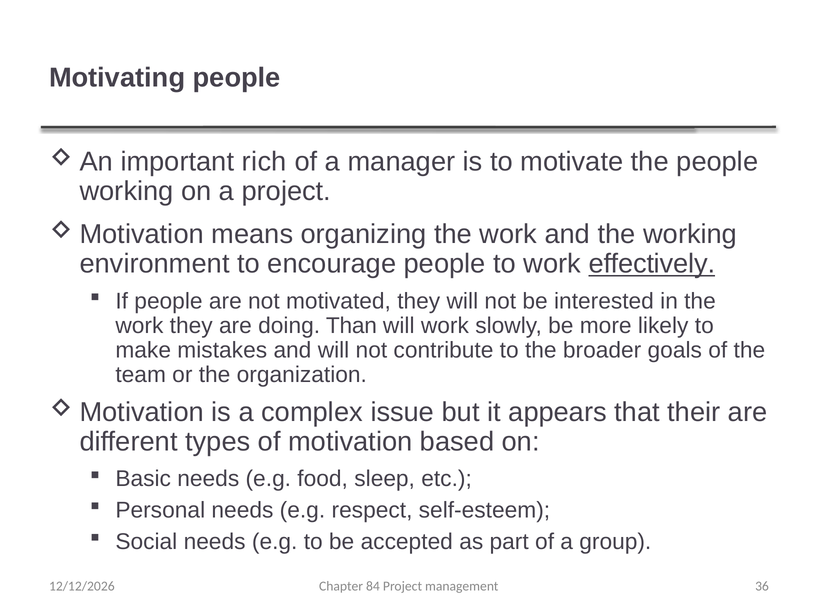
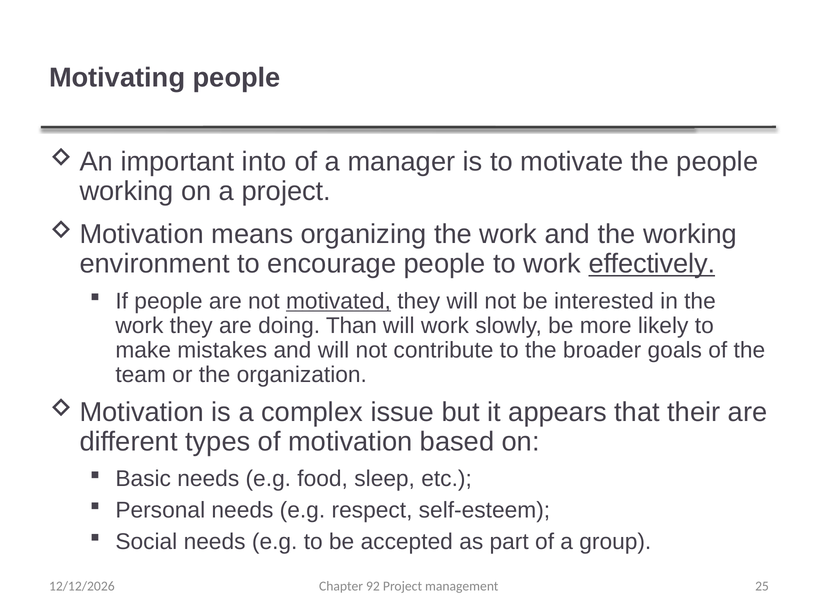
rich: rich -> into
motivated underline: none -> present
84: 84 -> 92
36: 36 -> 25
